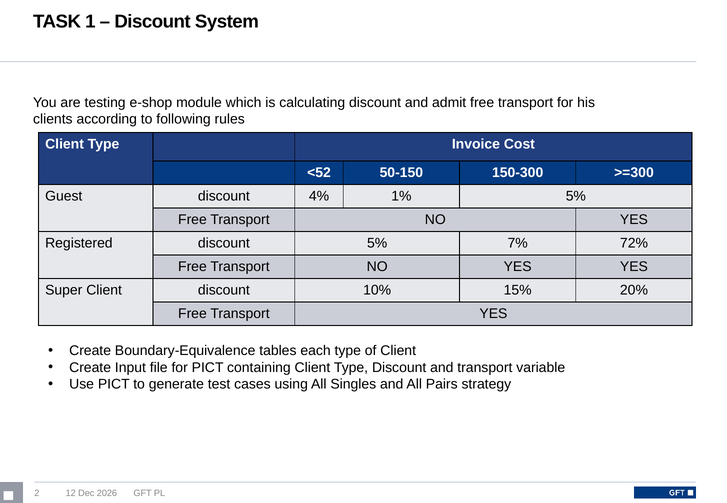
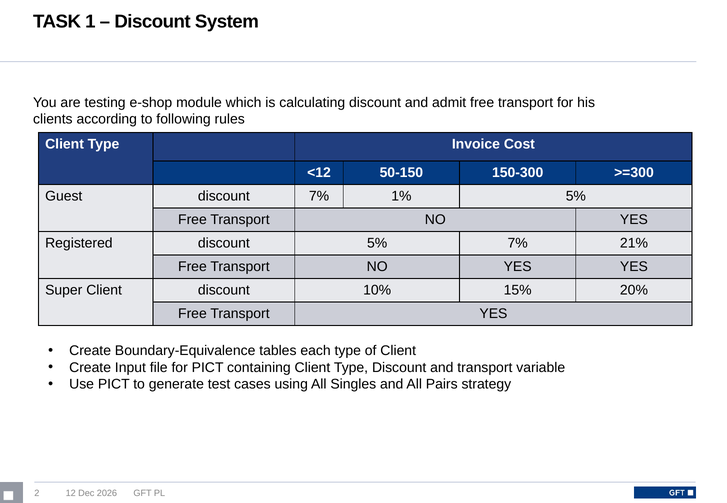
<52: <52 -> <12
discount 4%: 4% -> 7%
72%: 72% -> 21%
